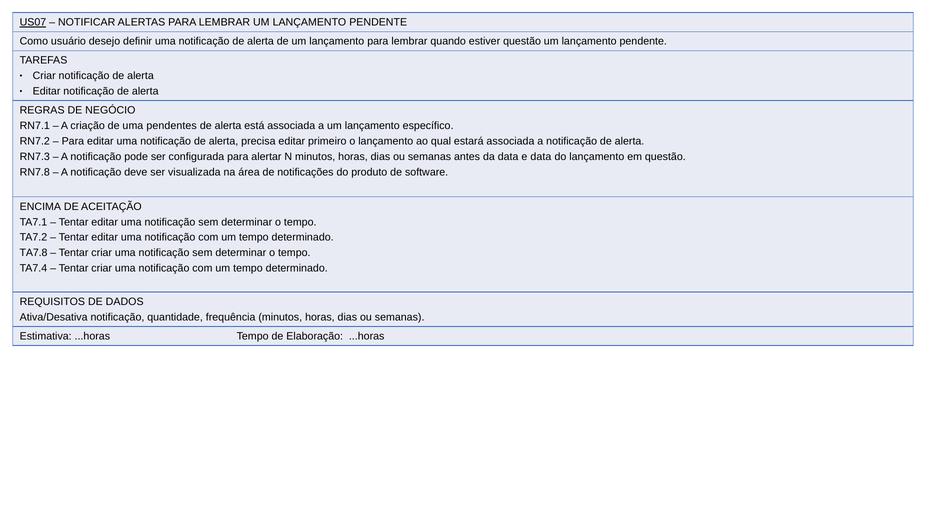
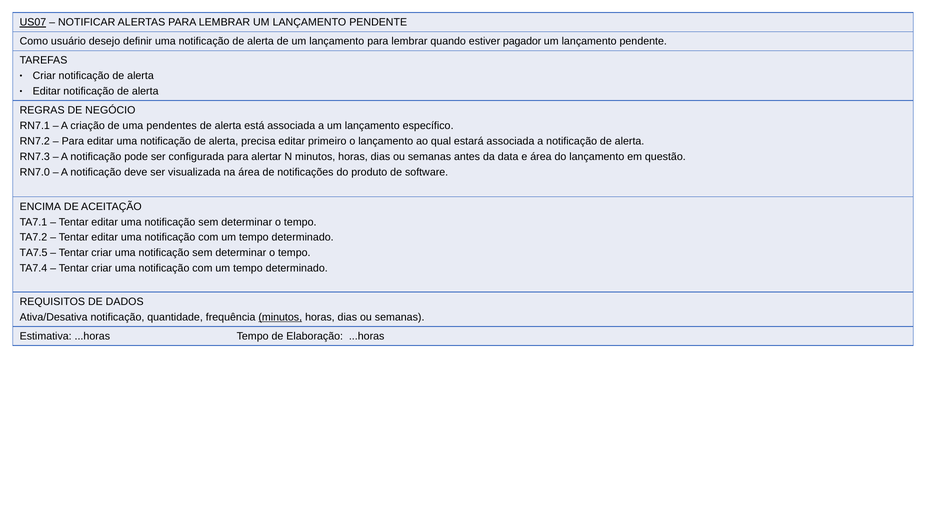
estiver questão: questão -> pagador
e data: data -> área
RN7.8: RN7.8 -> RN7.0
TA7.8: TA7.8 -> TA7.5
minutos at (280, 317) underline: none -> present
